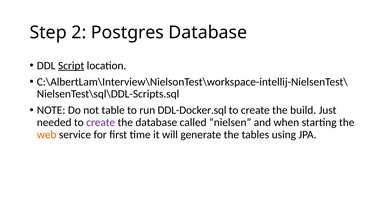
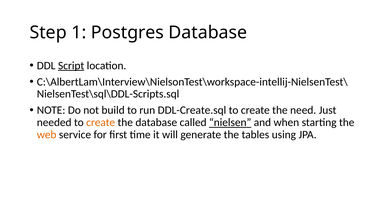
2: 2 -> 1
table: table -> build
DDL-Docker.sql: DDL-Docker.sql -> DDL-Create.sql
build: build -> need
create at (101, 123) colour: purple -> orange
nielsen underline: none -> present
